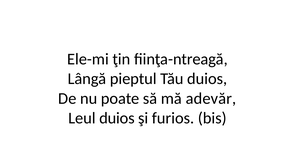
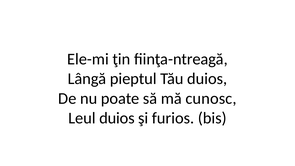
adevăr: adevăr -> cunosc
